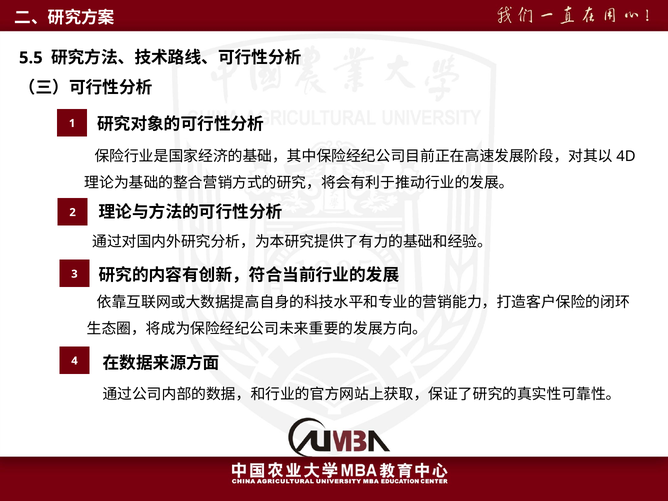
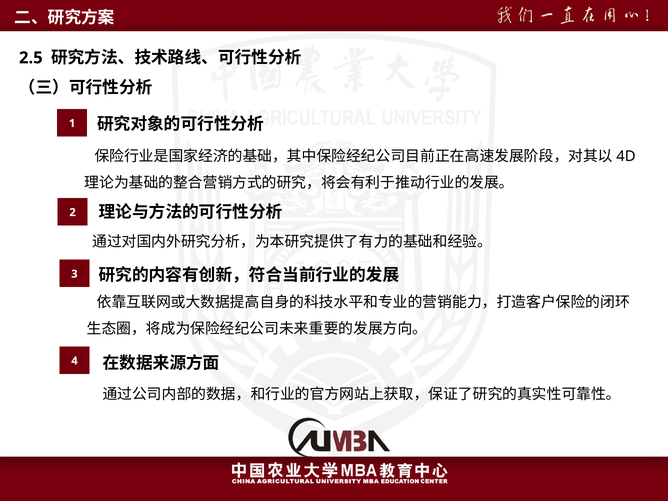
5.5: 5.5 -> 2.5
